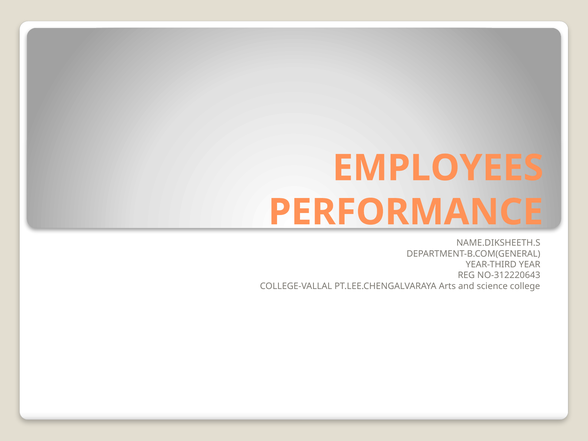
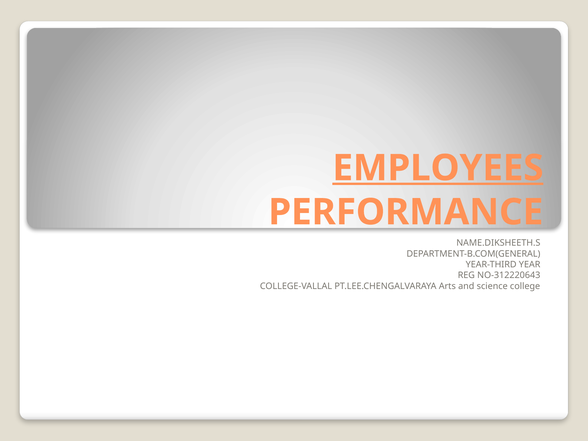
EMPLOYEES underline: none -> present
